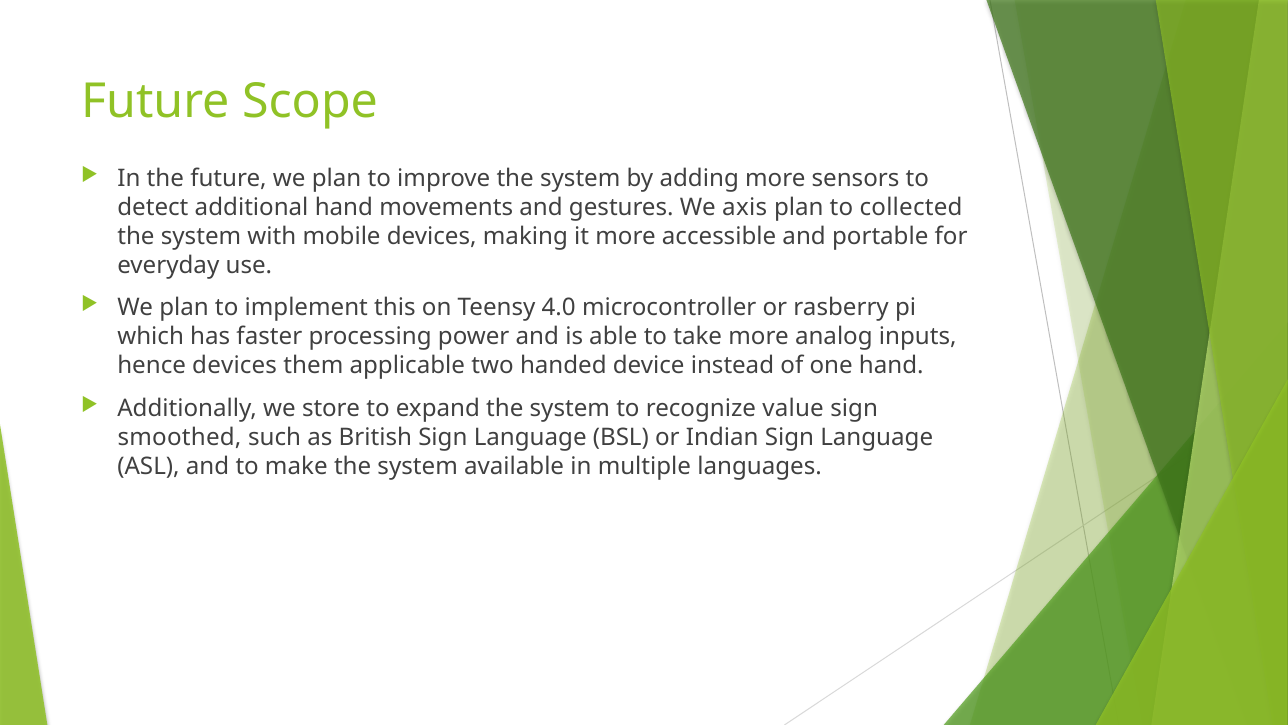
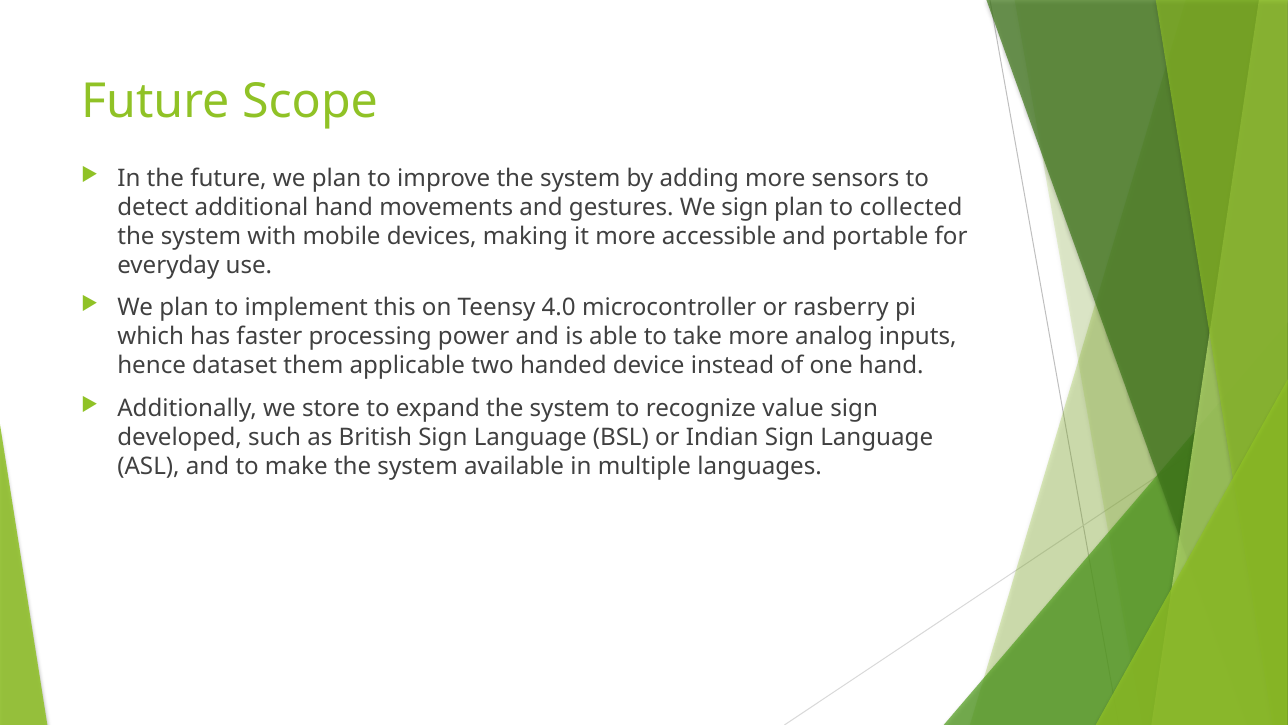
We axis: axis -> sign
hence devices: devices -> dataset
smoothed: smoothed -> developed
